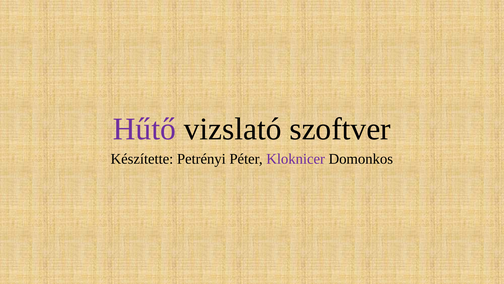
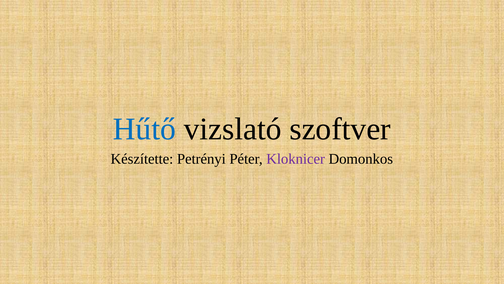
Hűtő colour: purple -> blue
